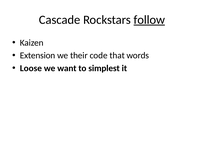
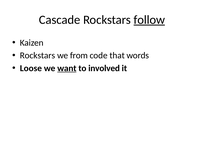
Extension at (38, 55): Extension -> Rockstars
their: their -> from
want underline: none -> present
simplest: simplest -> involved
